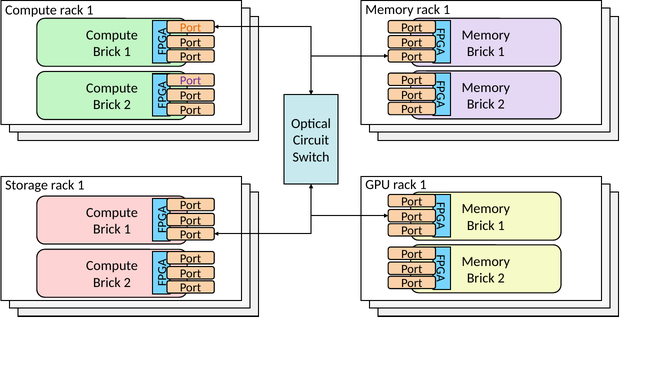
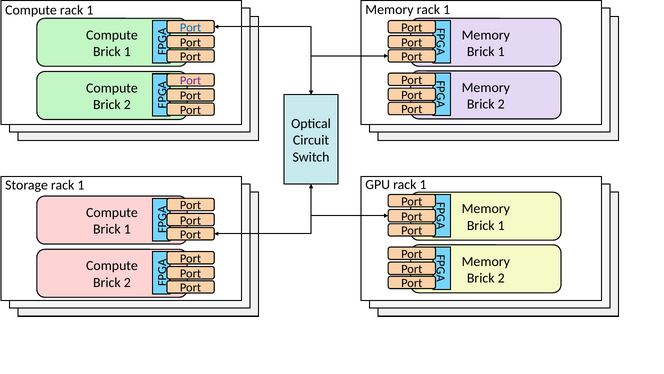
Port at (191, 28) colour: orange -> blue
